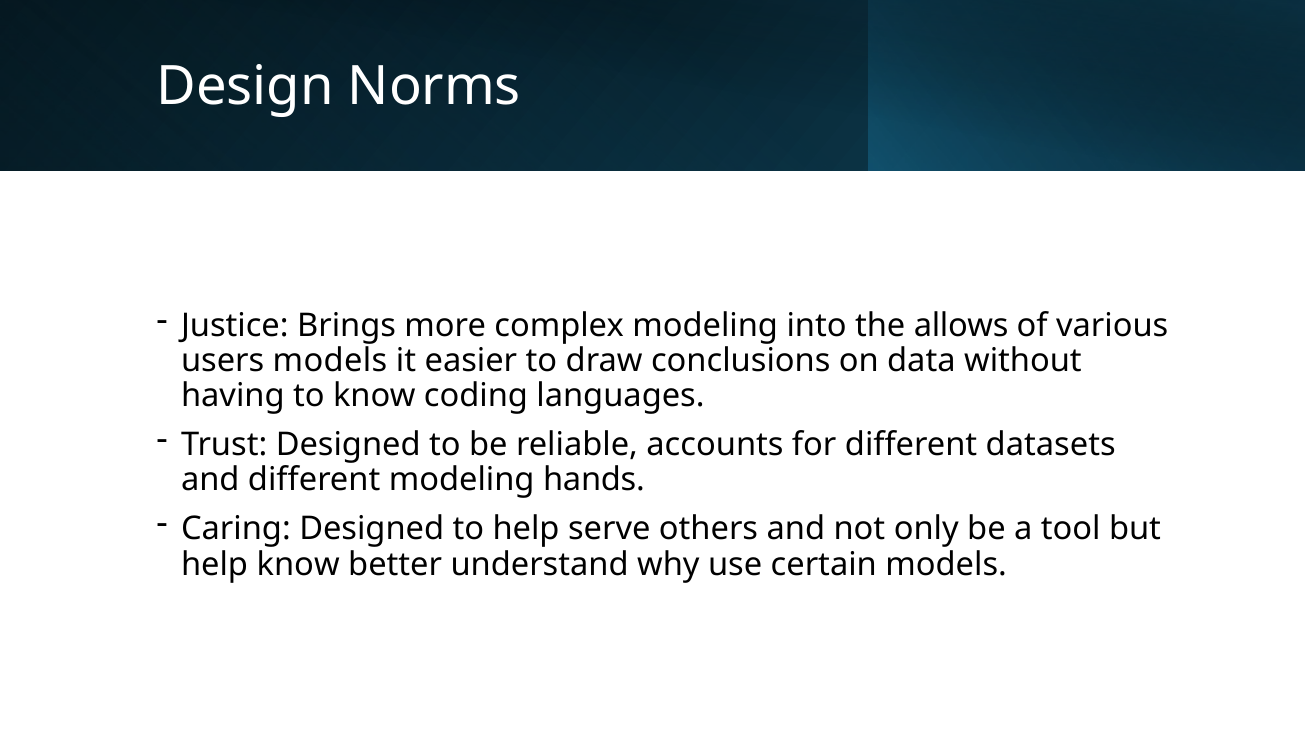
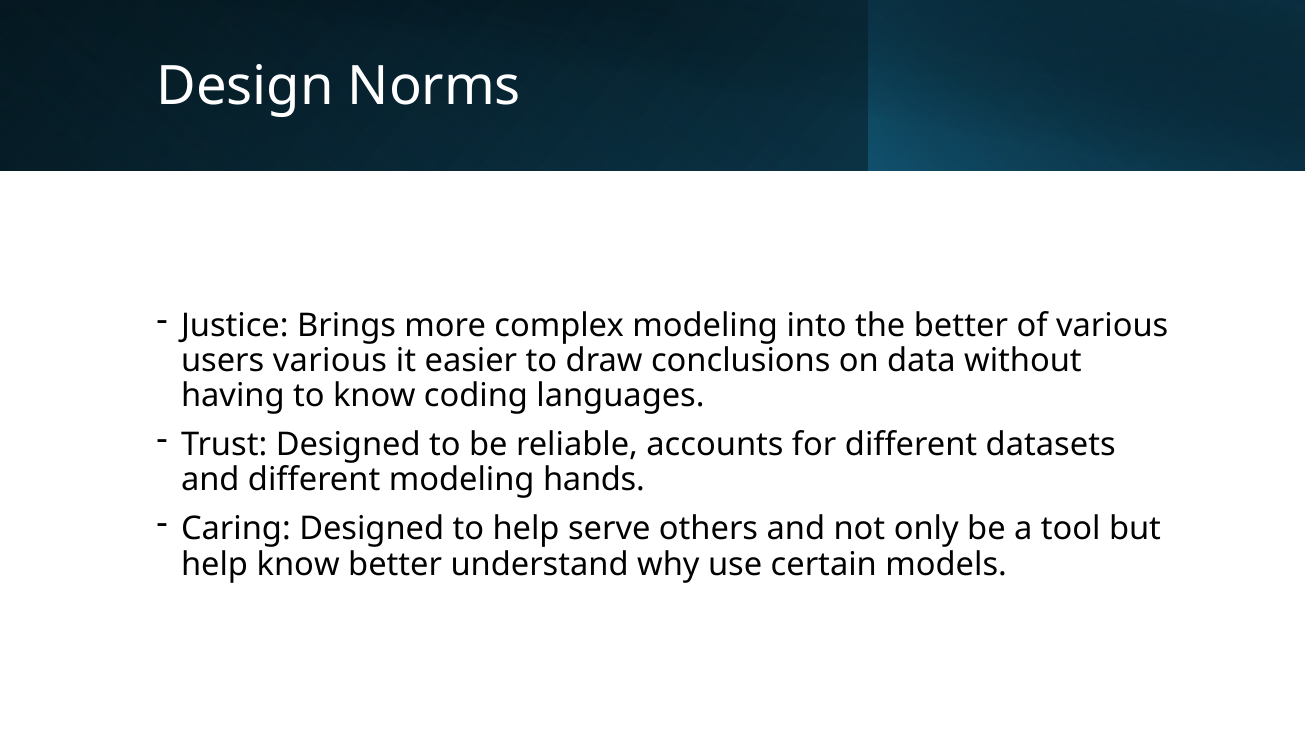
the allows: allows -> better
users models: models -> various
